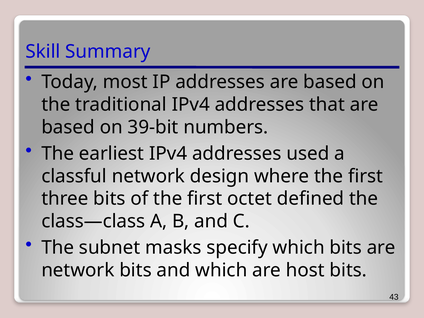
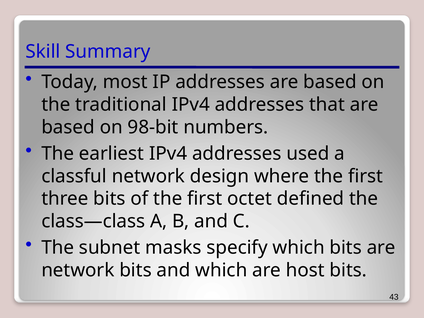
39-bit: 39-bit -> 98-bit
